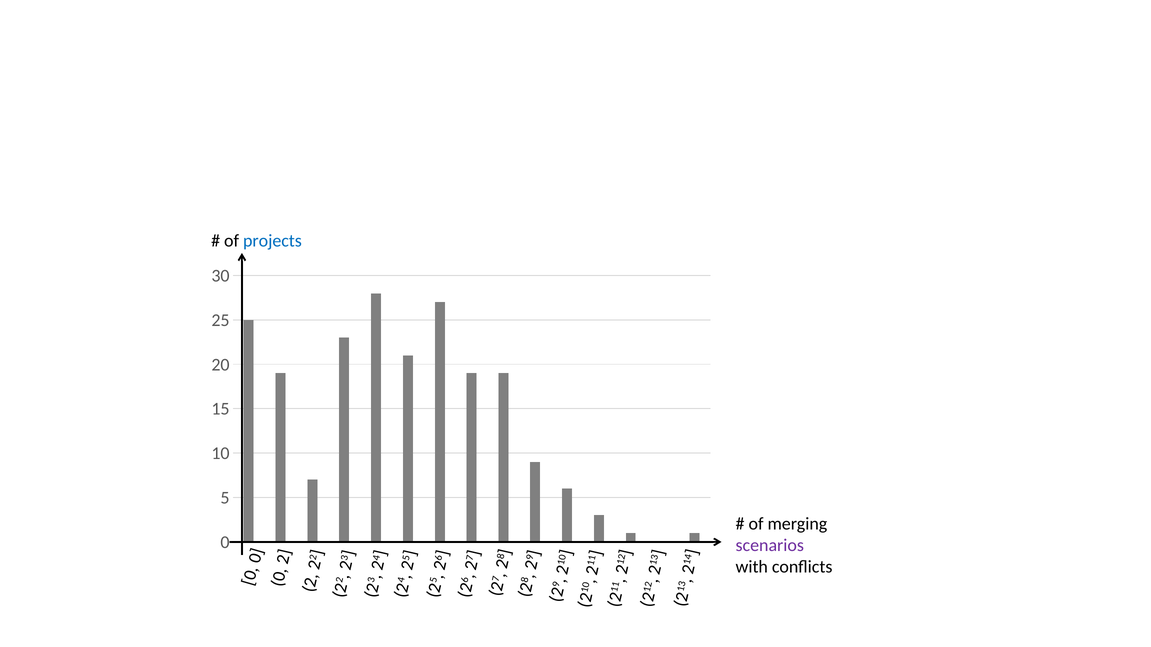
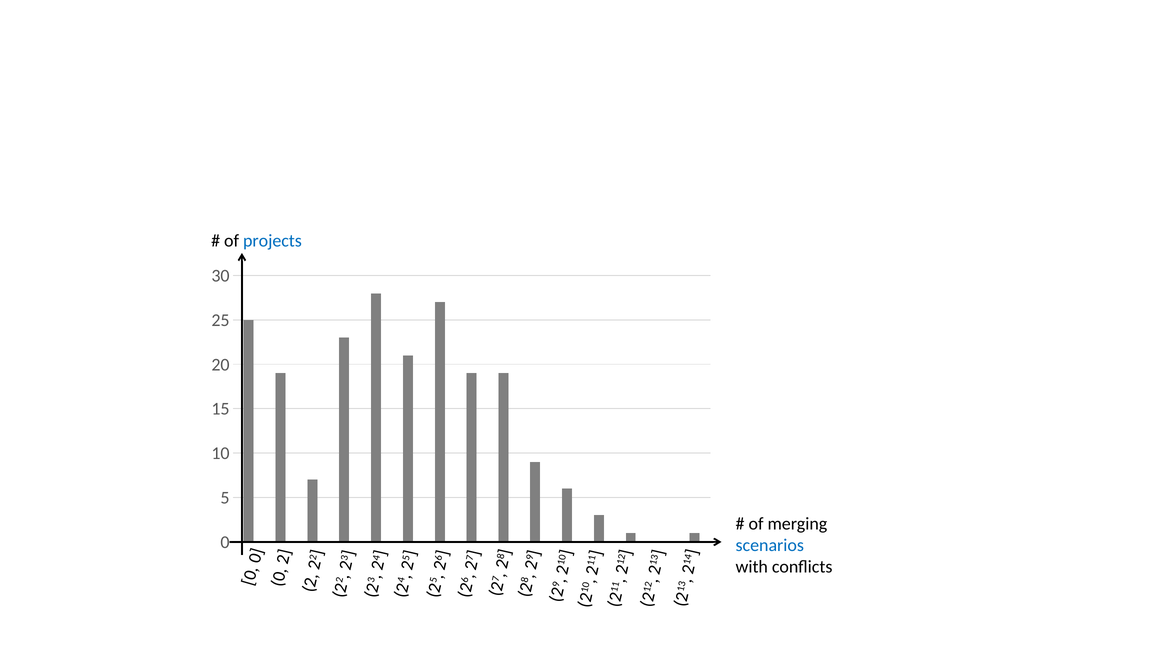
scenarios colour: purple -> blue
